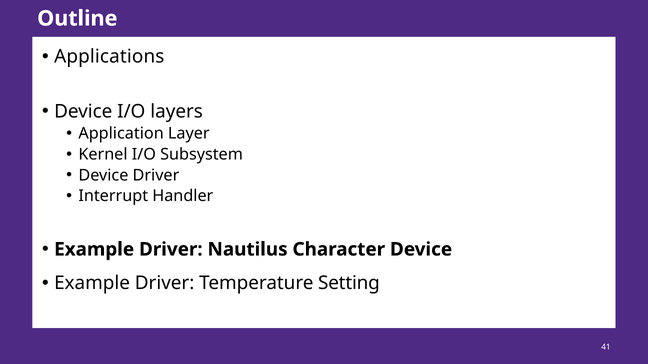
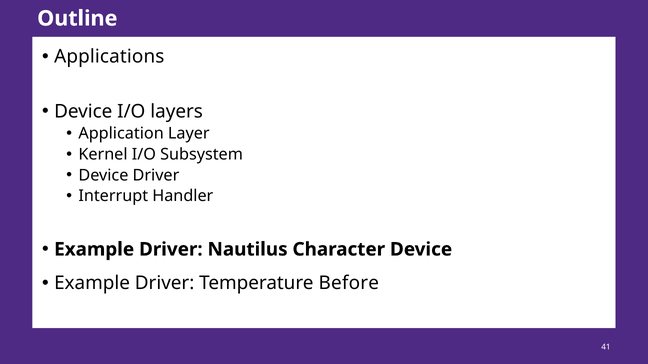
Setting: Setting -> Before
